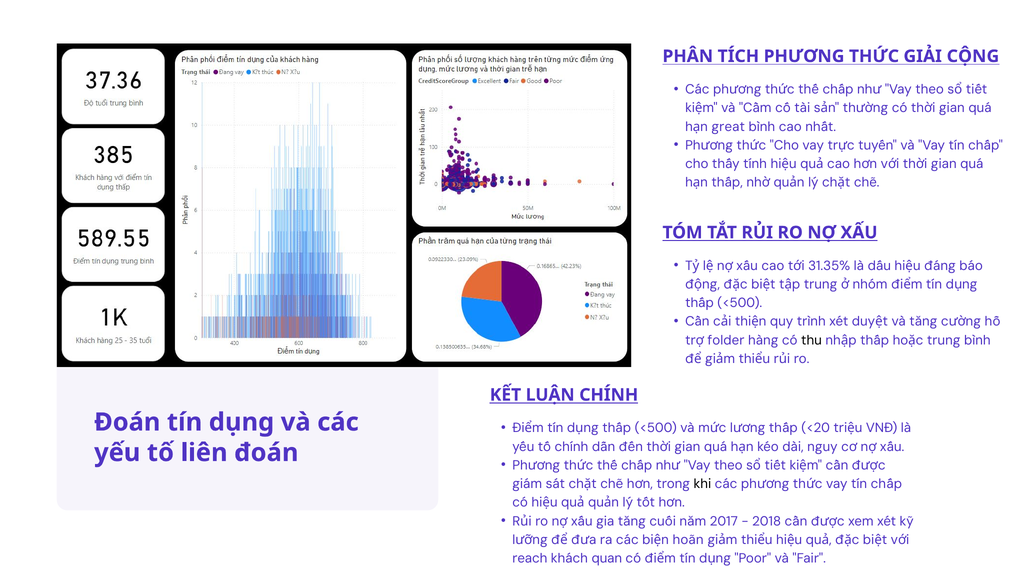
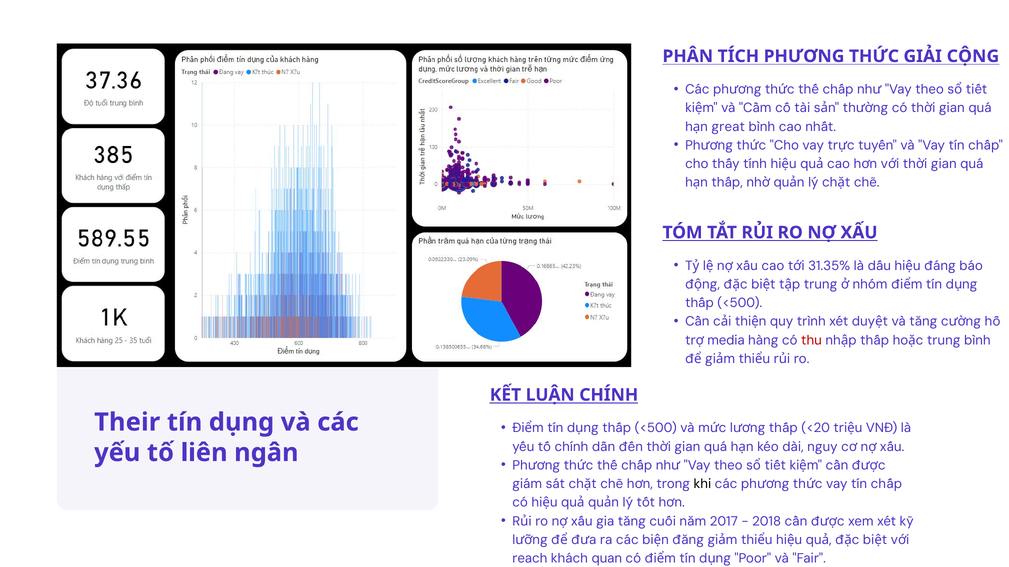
folder: folder -> media
thu colour: black -> red
Đoán at (127, 423): Đoán -> Their
liên đoán: đoán -> ngân
hoãn: hoãn -> đăng
